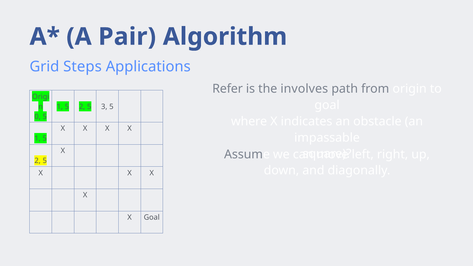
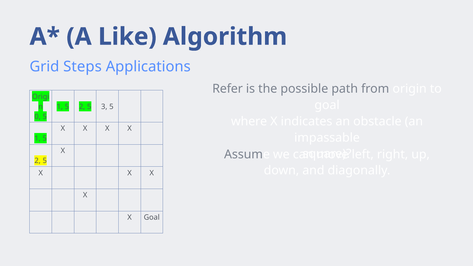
Pair: Pair -> Like
involves: involves -> possible
